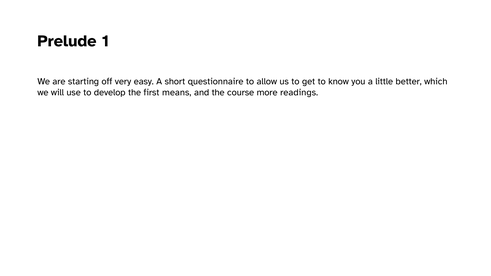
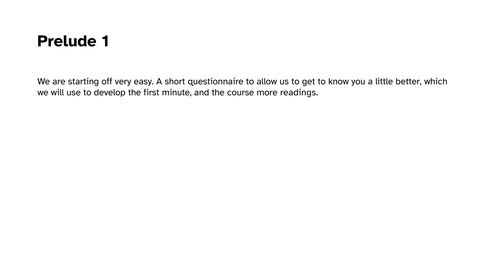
means: means -> minute
